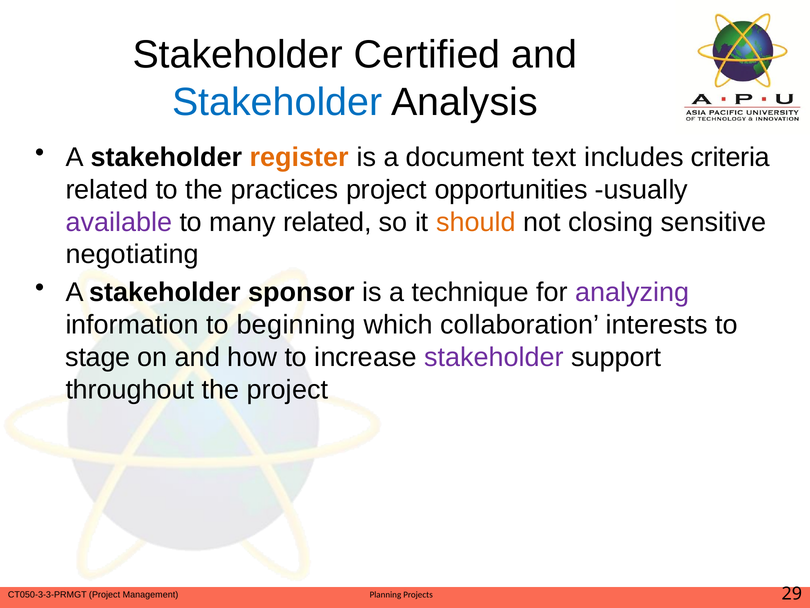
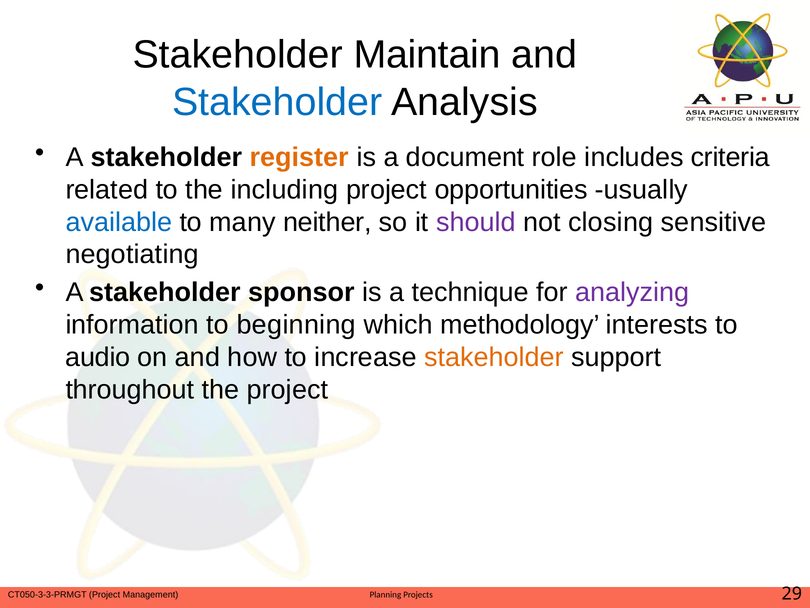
Certified: Certified -> Maintain
text: text -> role
practices: practices -> including
available colour: purple -> blue
many related: related -> neither
should colour: orange -> purple
collaboration: collaboration -> methodology
stage: stage -> audio
stakeholder at (494, 357) colour: purple -> orange
